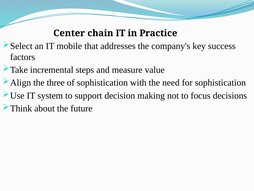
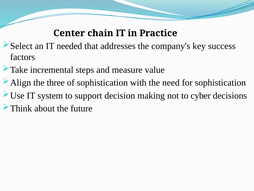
mobile: mobile -> needed
focus: focus -> cyber
